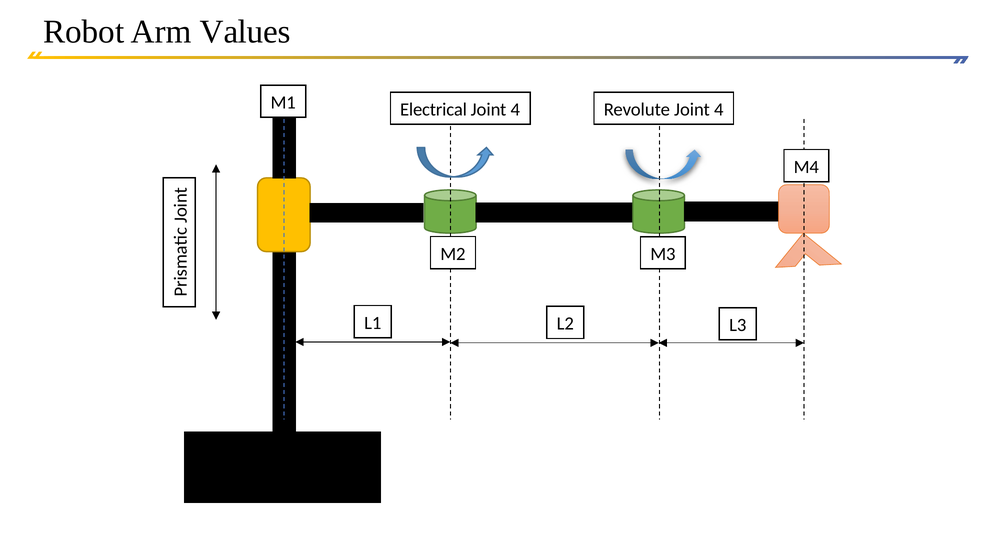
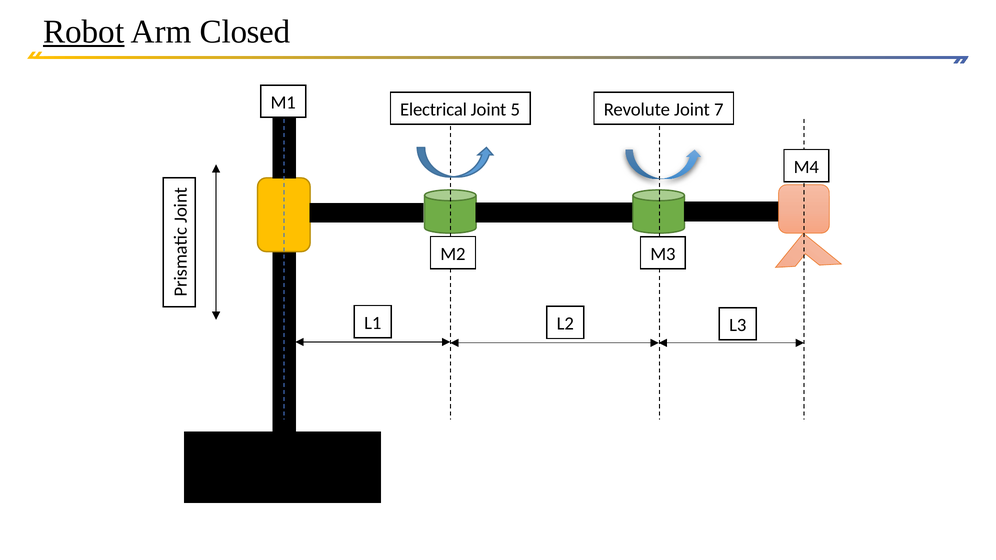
Robot underline: none -> present
Values: Values -> Closed
4 at (515, 110): 4 -> 5
Revolute Joint 4: 4 -> 7
